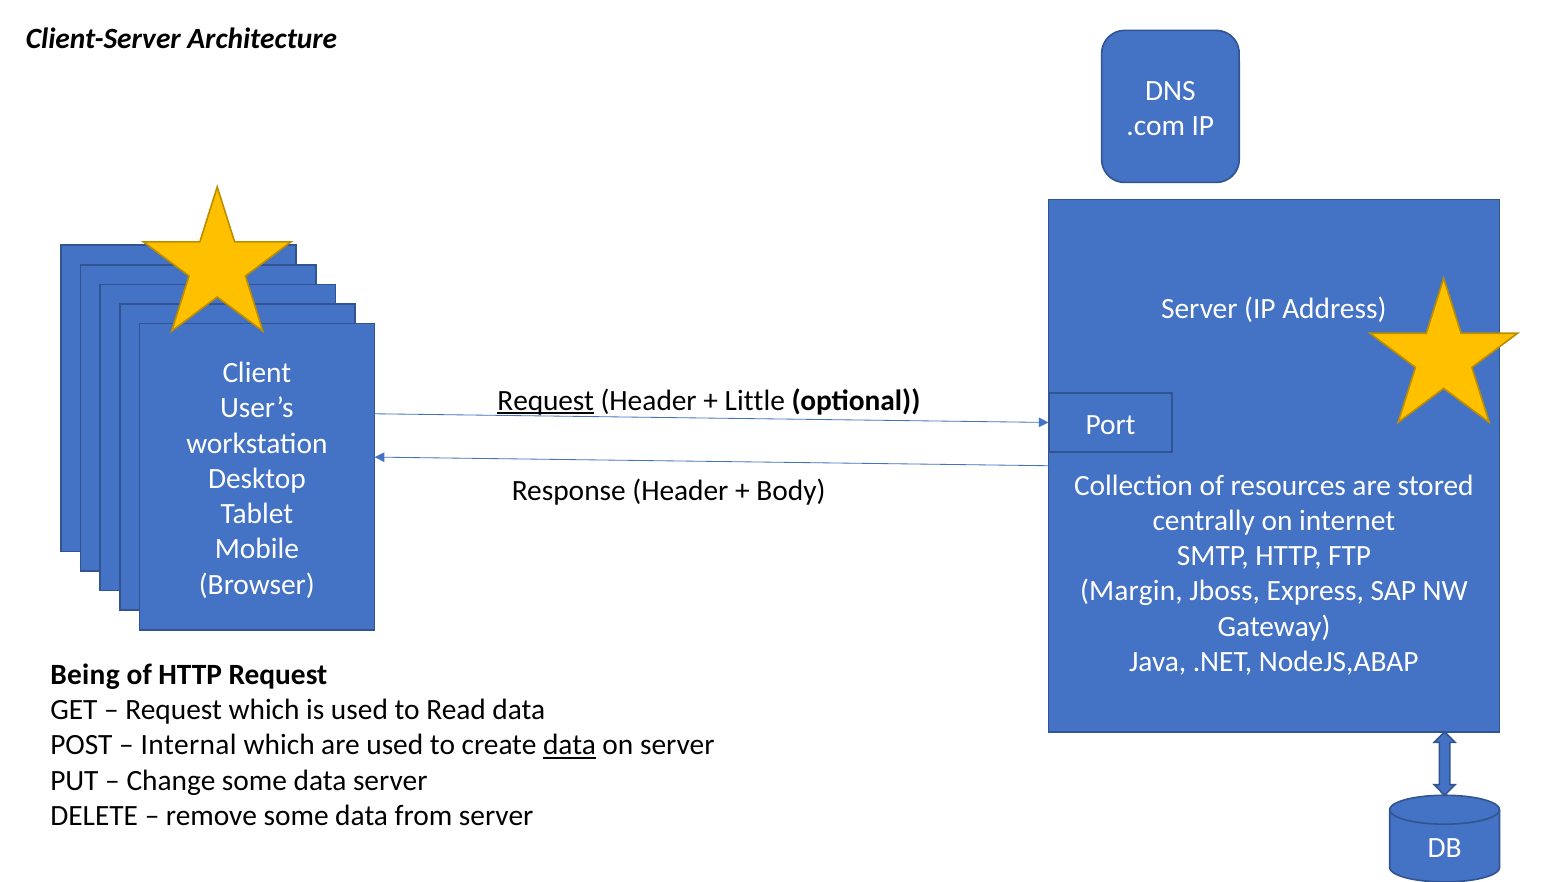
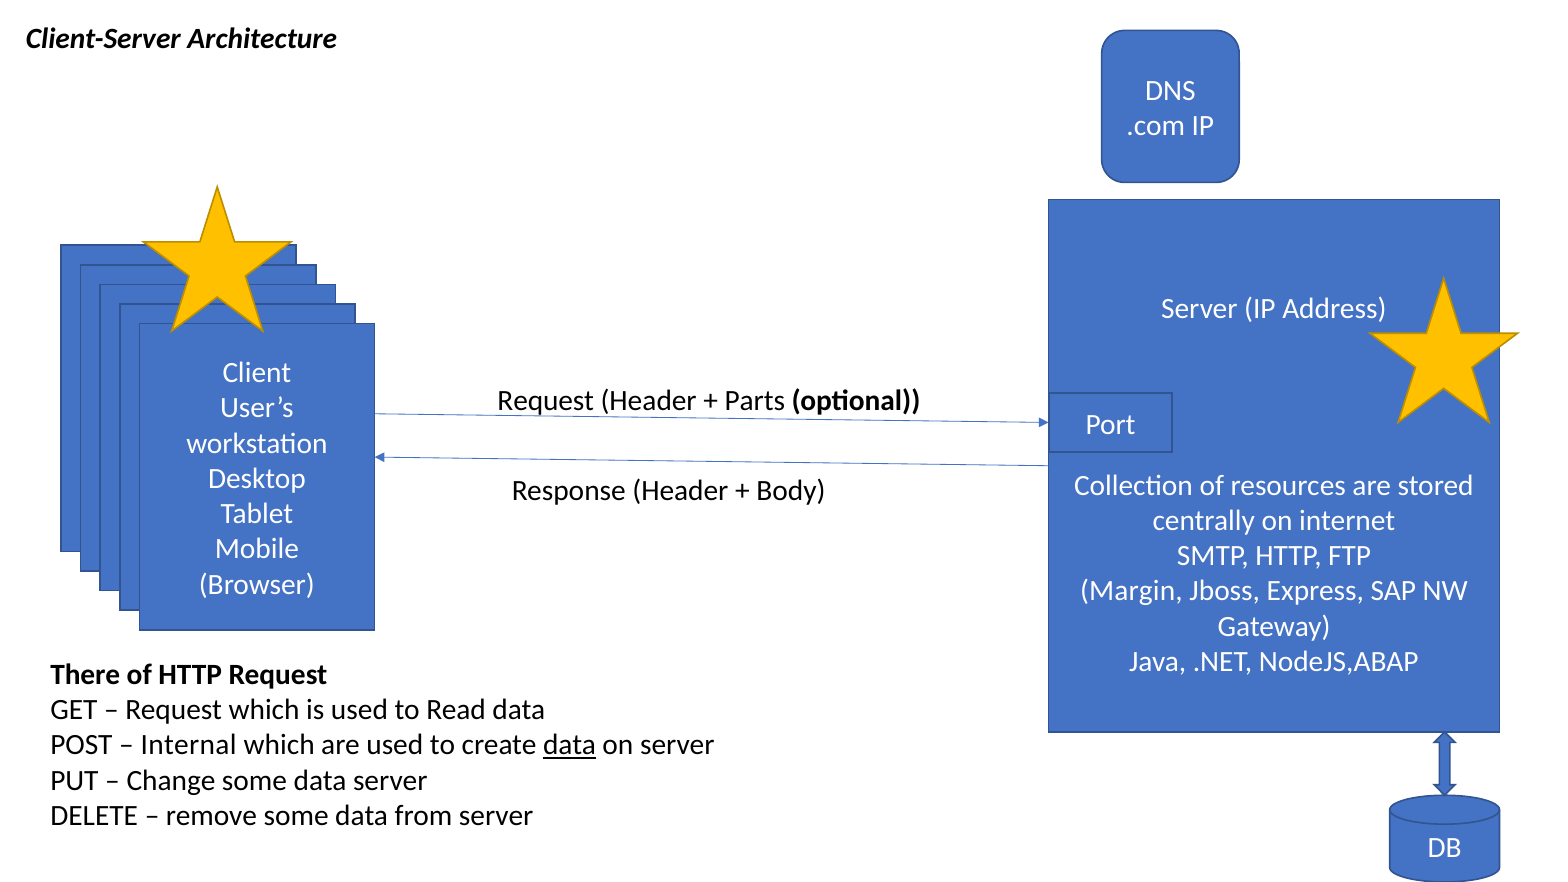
Request at (546, 400) underline: present -> none
Little: Little -> Parts
Being: Being -> There
